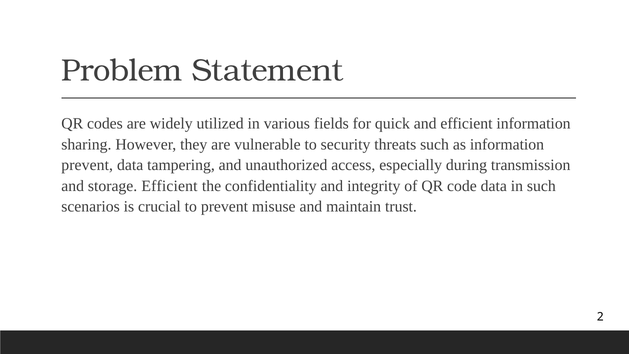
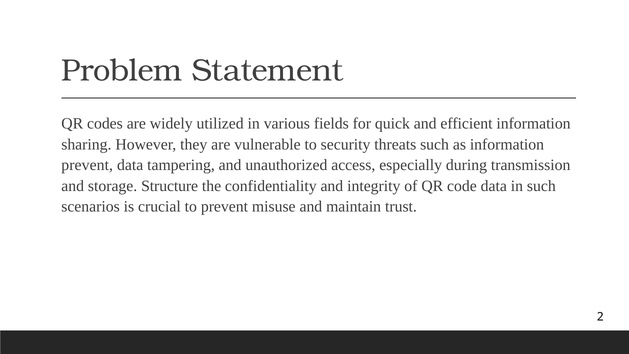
storage Efficient: Efficient -> Structure
